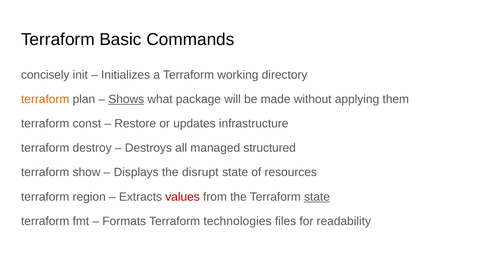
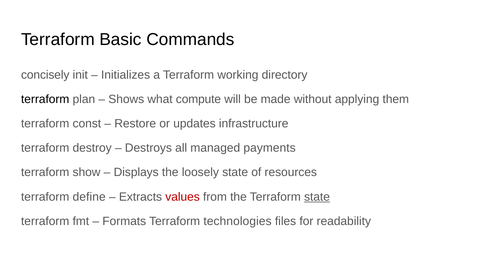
terraform at (45, 99) colour: orange -> black
Shows underline: present -> none
package: package -> compute
structured: structured -> payments
disrupt: disrupt -> loosely
region: region -> define
